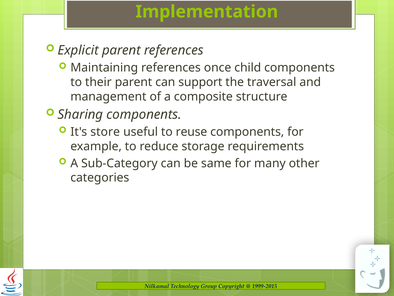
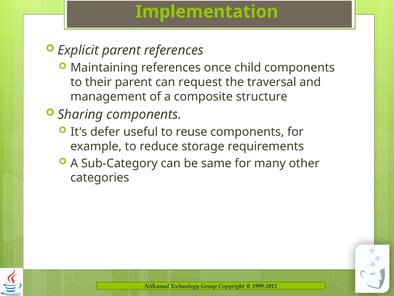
support: support -> request
store: store -> defer
